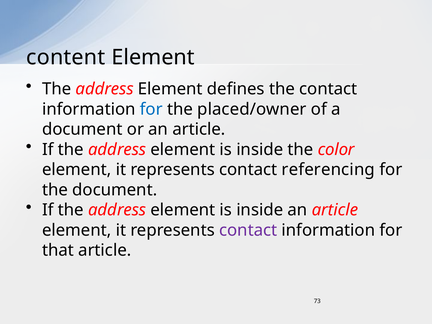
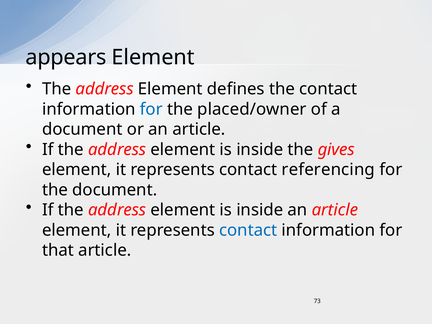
content: content -> appears
color: color -> gives
contact at (248, 230) colour: purple -> blue
